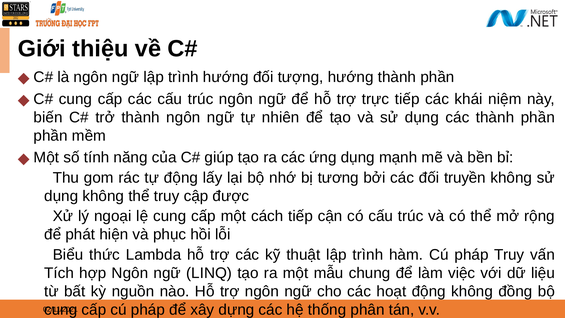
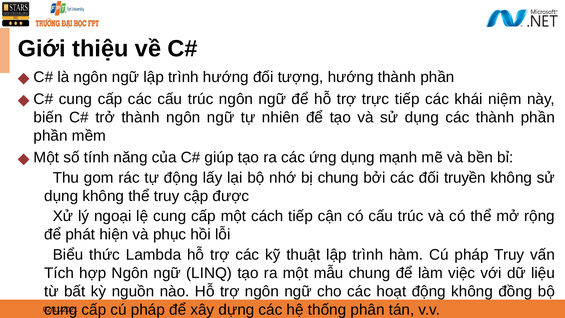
bị tương: tương -> chung
